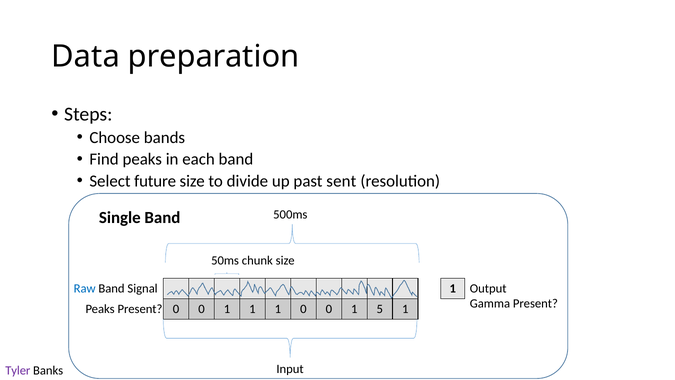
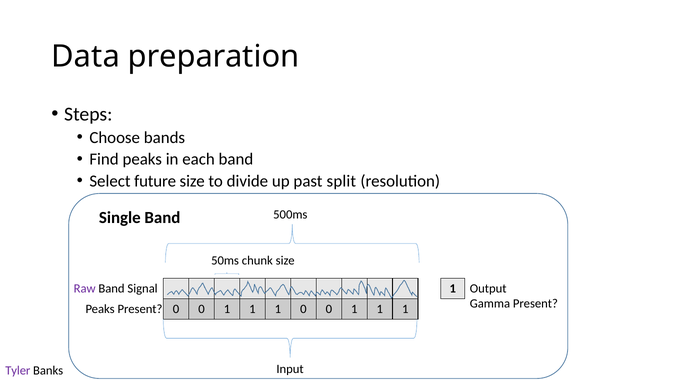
sent: sent -> split
Raw colour: blue -> purple
5 at (380, 309): 5 -> 1
